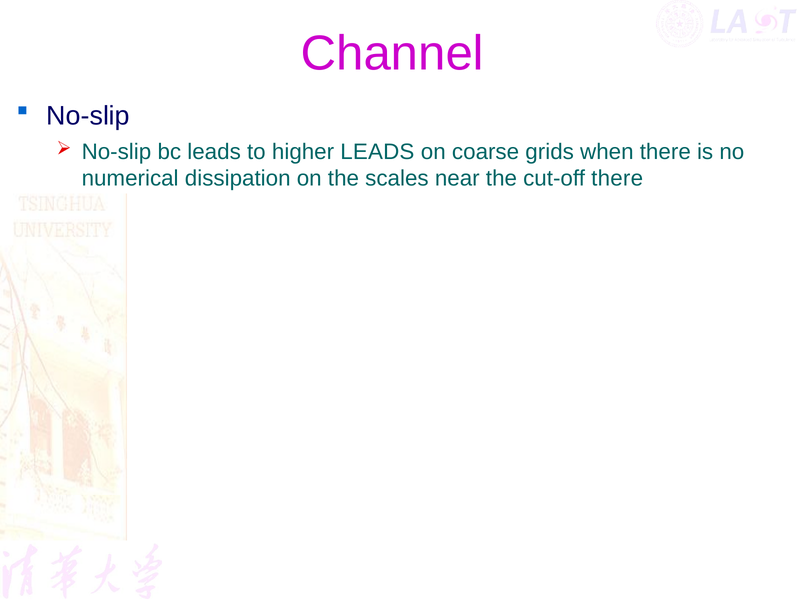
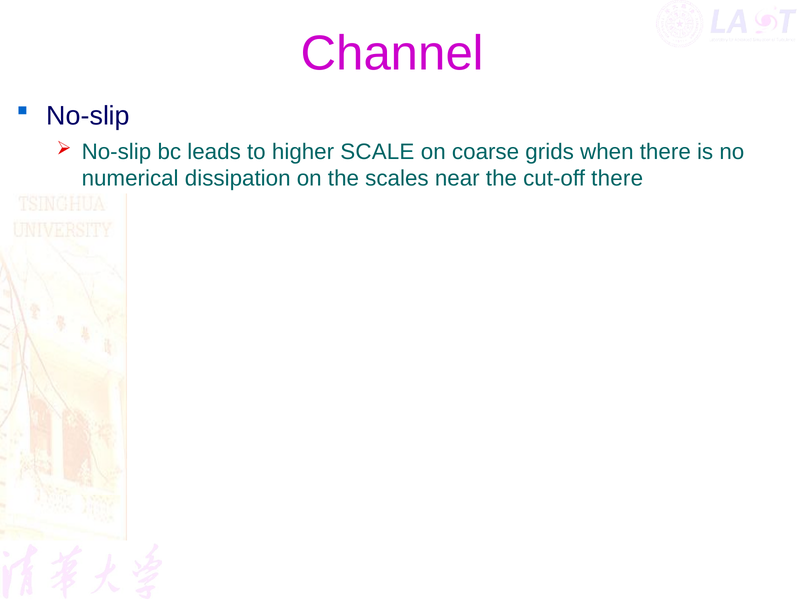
higher LEADS: LEADS -> SCALE
